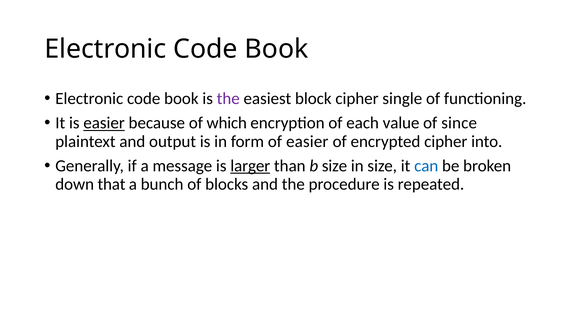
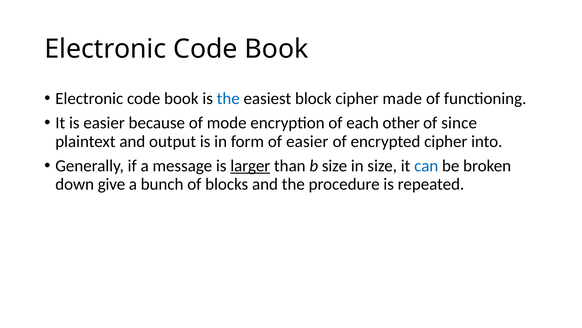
the at (228, 98) colour: purple -> blue
single: single -> made
easier at (104, 123) underline: present -> none
which: which -> mode
value: value -> other
that: that -> give
